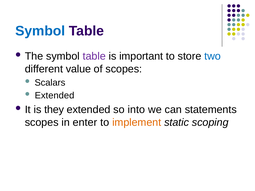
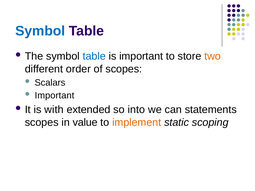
table at (94, 56) colour: purple -> blue
two colour: blue -> orange
value: value -> order
Extended at (55, 96): Extended -> Important
they: they -> with
enter: enter -> value
